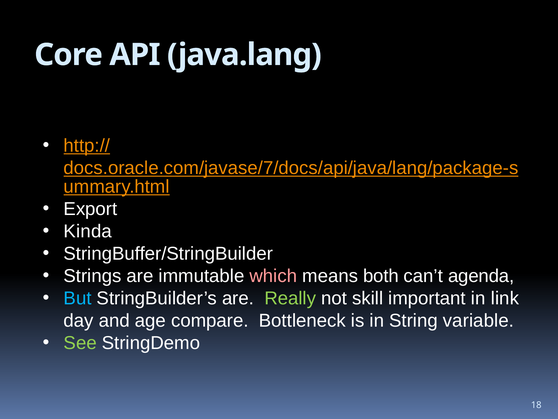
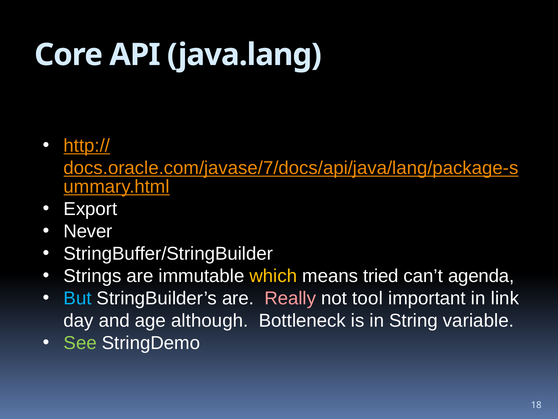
Kinda: Kinda -> Never
which colour: pink -> yellow
both: both -> tried
Really colour: light green -> pink
skill: skill -> tool
compare: compare -> although
